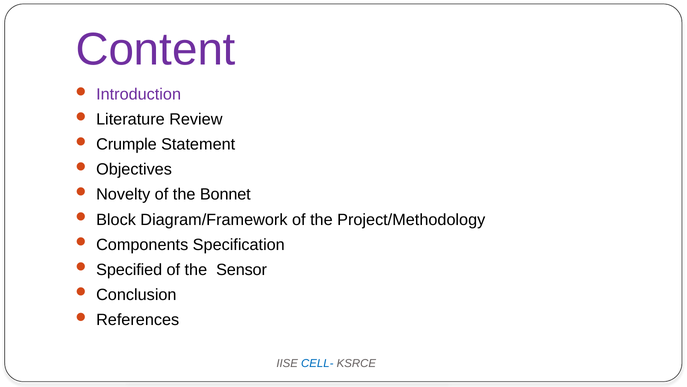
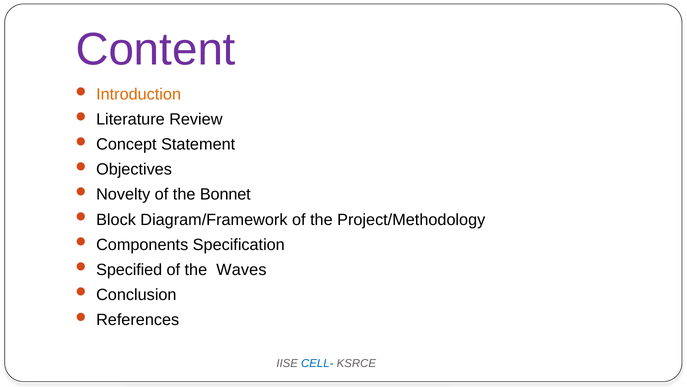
Introduction colour: purple -> orange
Crumple: Crumple -> Concept
Sensor: Sensor -> Waves
